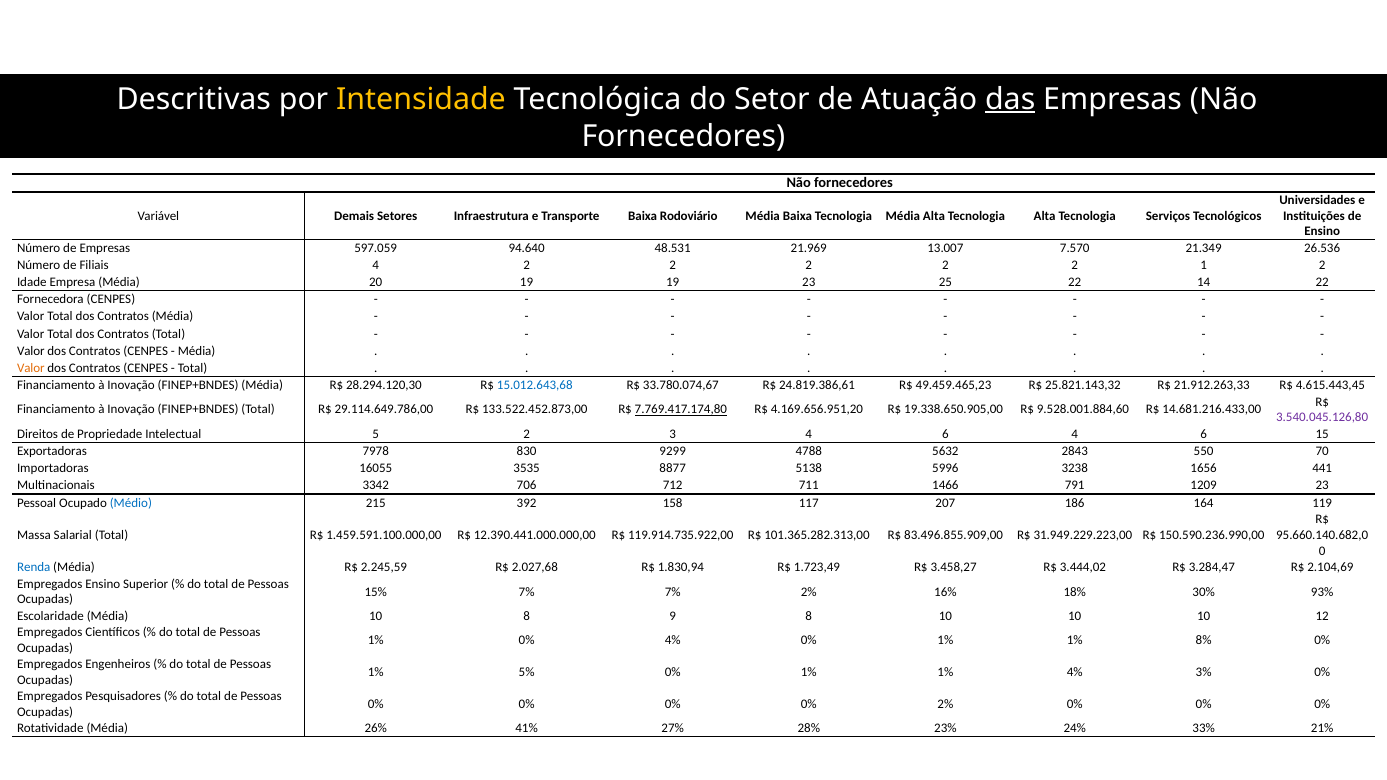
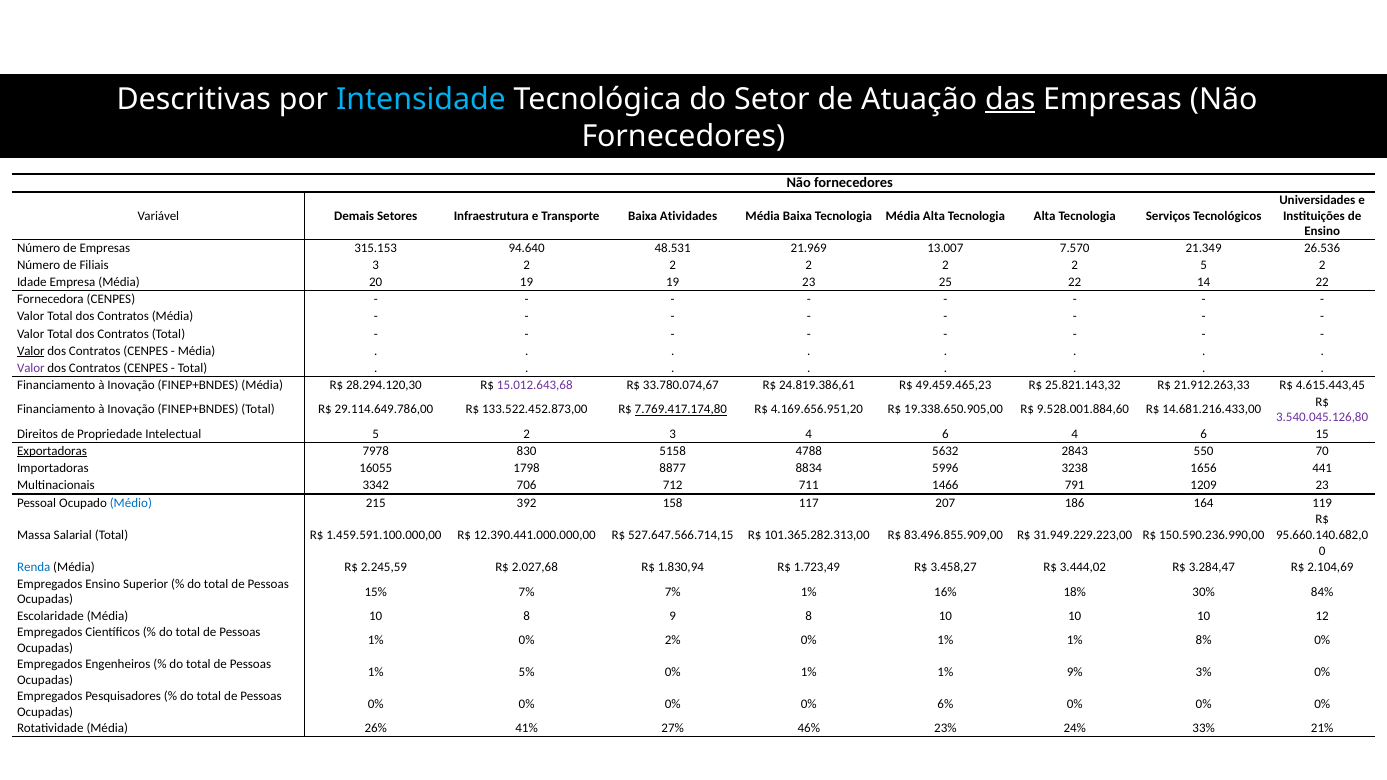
Intensidade colour: yellow -> light blue
Rodoviário: Rodoviário -> Atividades
597.059: 597.059 -> 315.153
Filiais 4: 4 -> 3
2 1: 1 -> 5
Valor at (31, 351) underline: none -> present
Valor at (31, 368) colour: orange -> purple
15.012.643,68 colour: blue -> purple
Exportadoras underline: none -> present
9299: 9299 -> 5158
3535: 3535 -> 1798
5138: 5138 -> 8834
119.914.735.922,00: 119.914.735.922,00 -> 527.647.566.714,15
7% 2%: 2% -> 1%
93%: 93% -> 84%
0% 4%: 4% -> 2%
1% 4%: 4% -> 9%
0% 2%: 2% -> 6%
28%: 28% -> 46%
